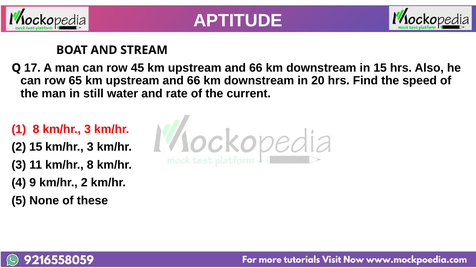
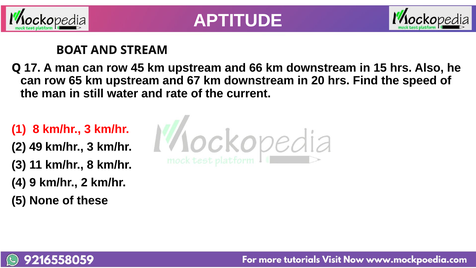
66 at (194, 81): 66 -> 67
2 15: 15 -> 49
